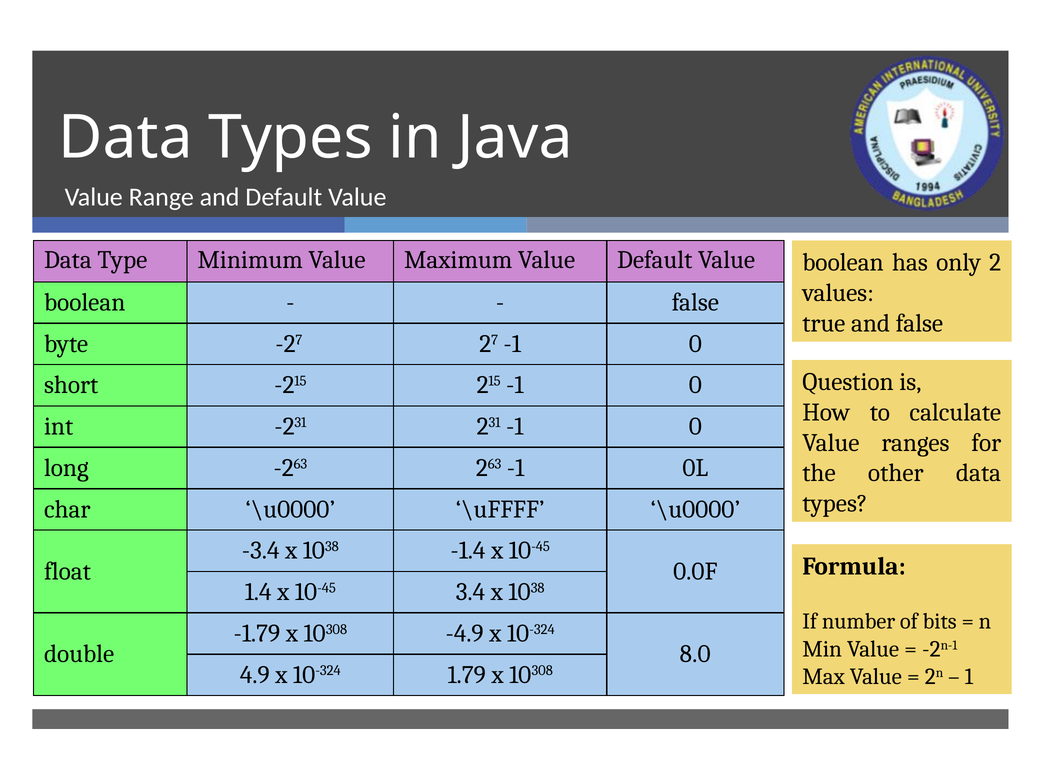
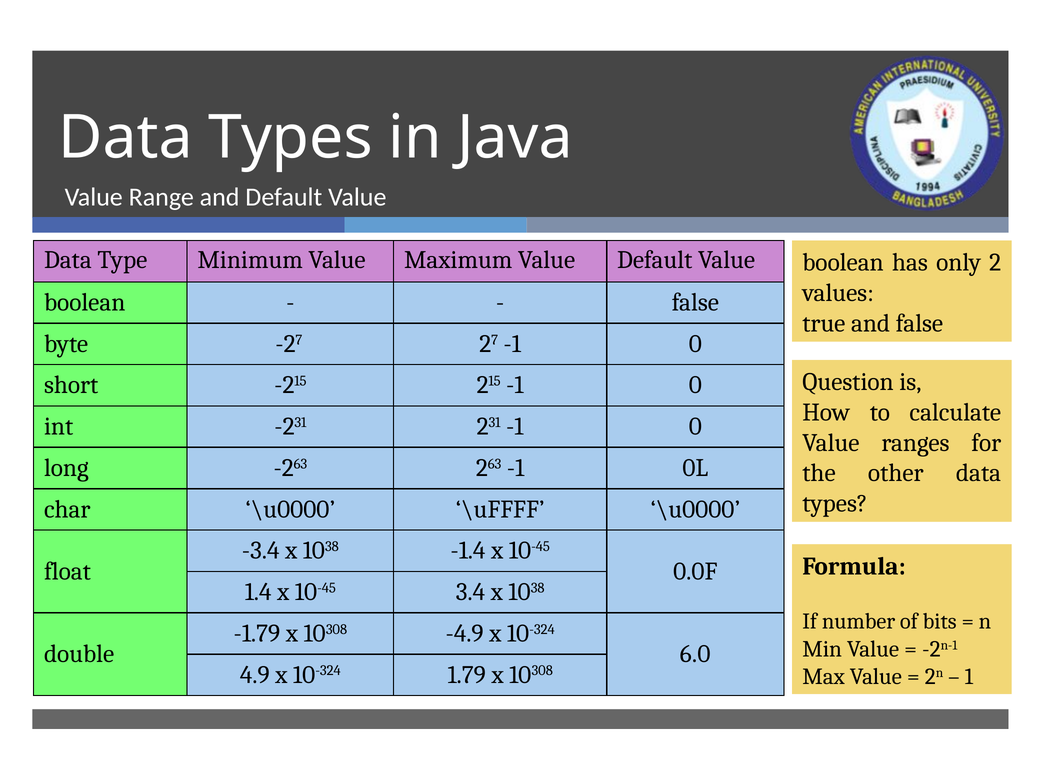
8.0: 8.0 -> 6.0
